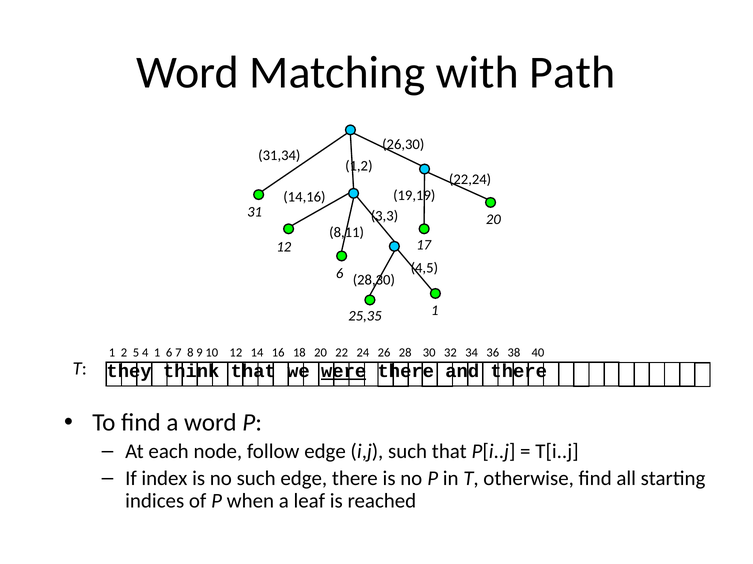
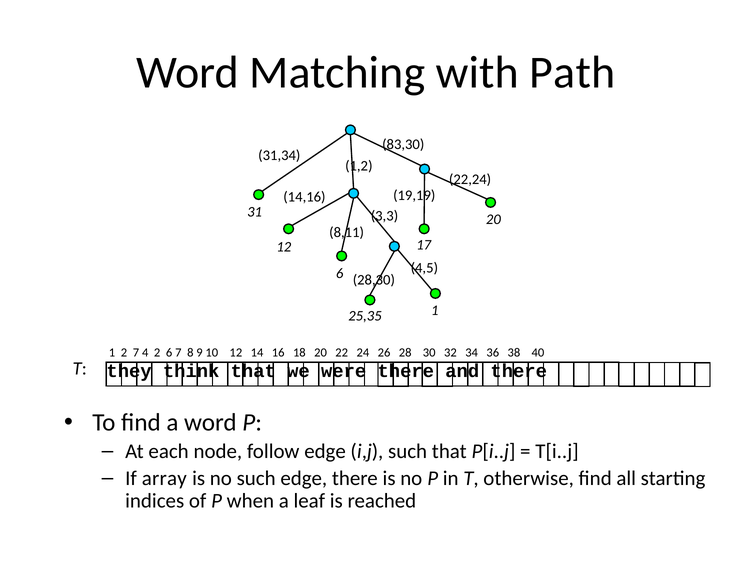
26,30: 26,30 -> 83,30
2 5: 5 -> 7
4 1: 1 -> 2
were underline: present -> none
index: index -> array
